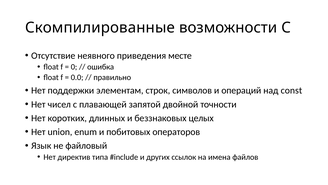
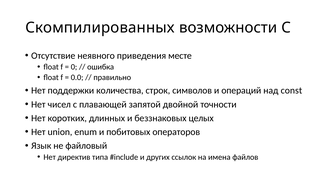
Скомпилированные: Скомпилированные -> Скомпилированных
элементам: элементам -> количества
